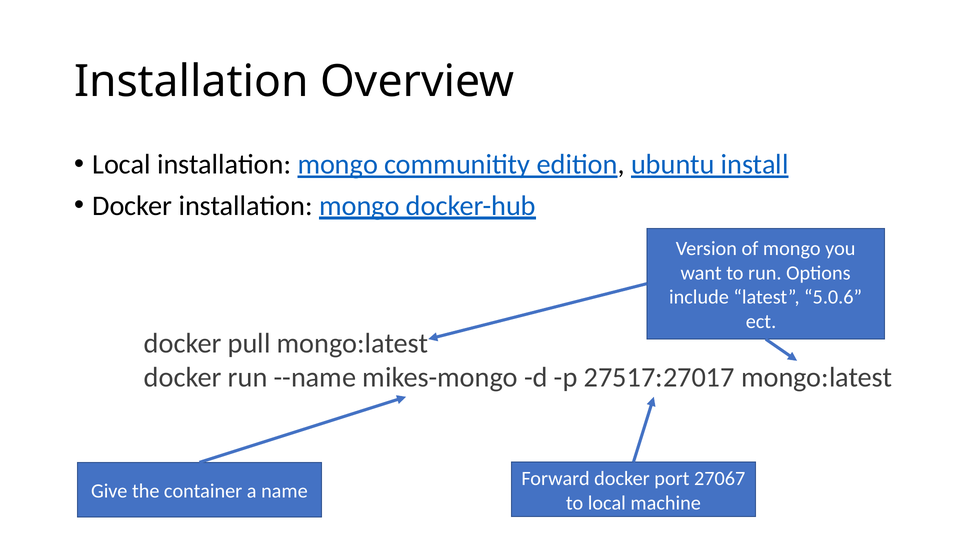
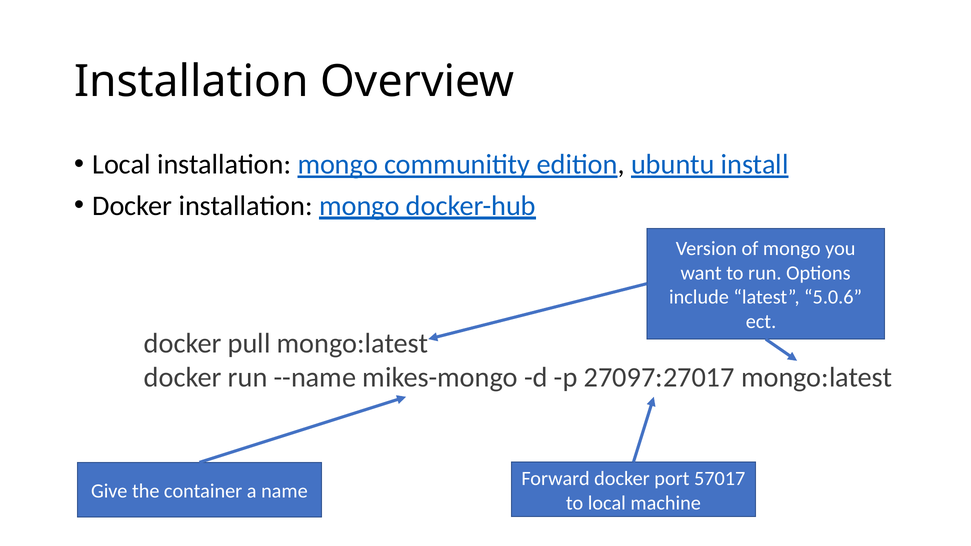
27517:27017: 27517:27017 -> 27097:27017
27067: 27067 -> 57017
